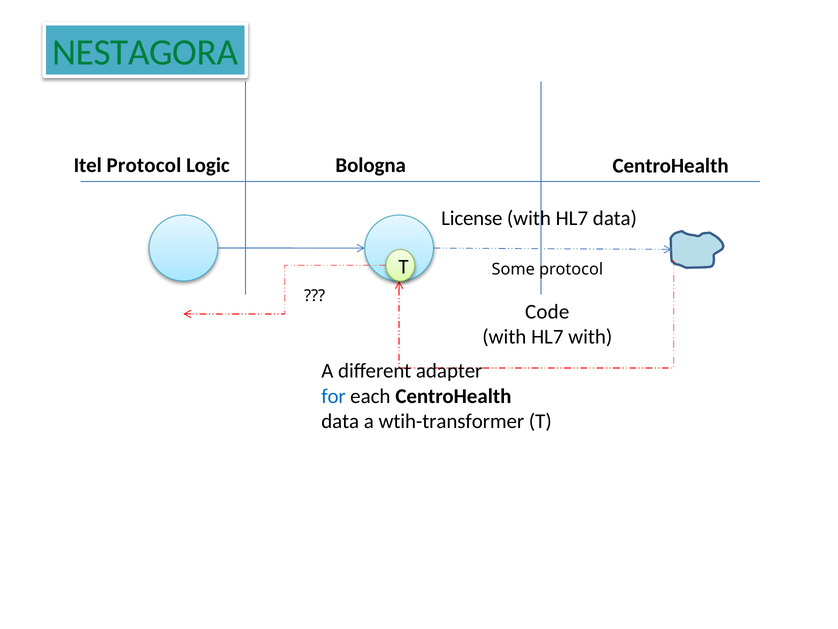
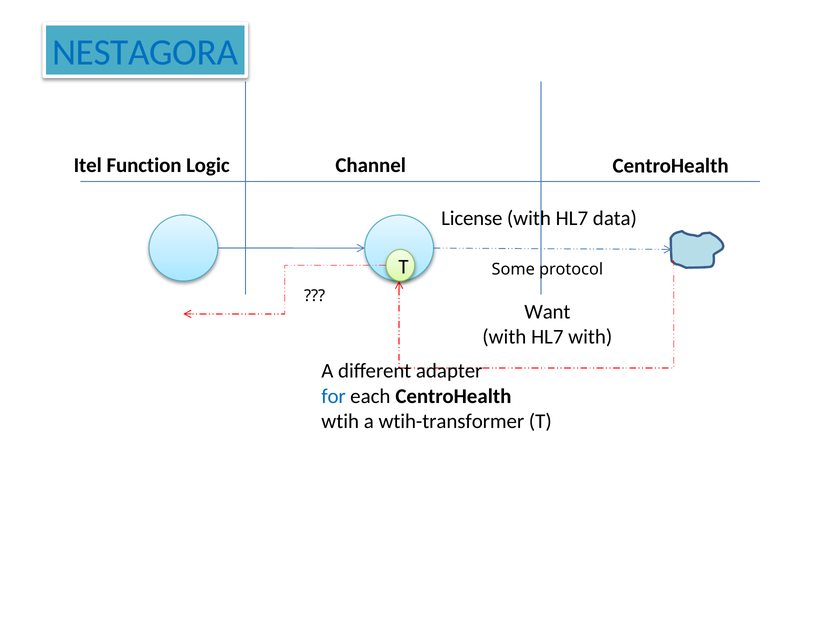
NESTAGORA colour: green -> blue
Itel Protocol: Protocol -> Function
Bologna: Bologna -> Channel
Code: Code -> Want
data at (340, 421): data -> wtih
